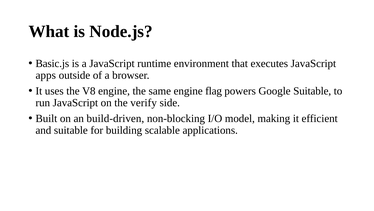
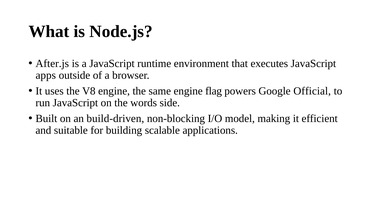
Basic.js: Basic.js -> After.js
Google Suitable: Suitable -> Official
verify: verify -> words
